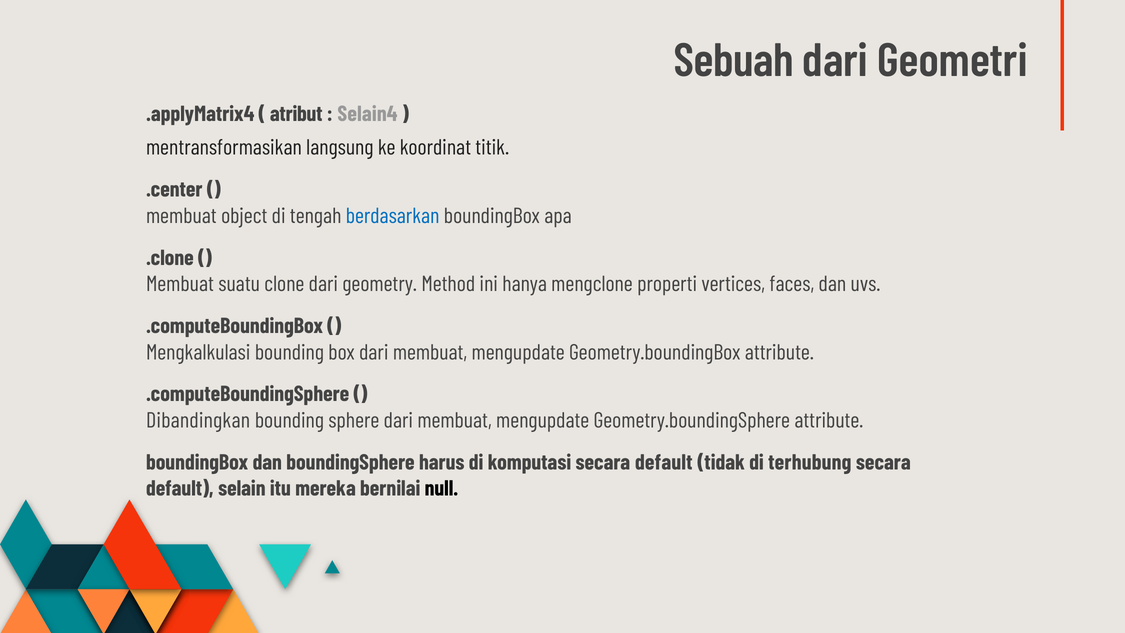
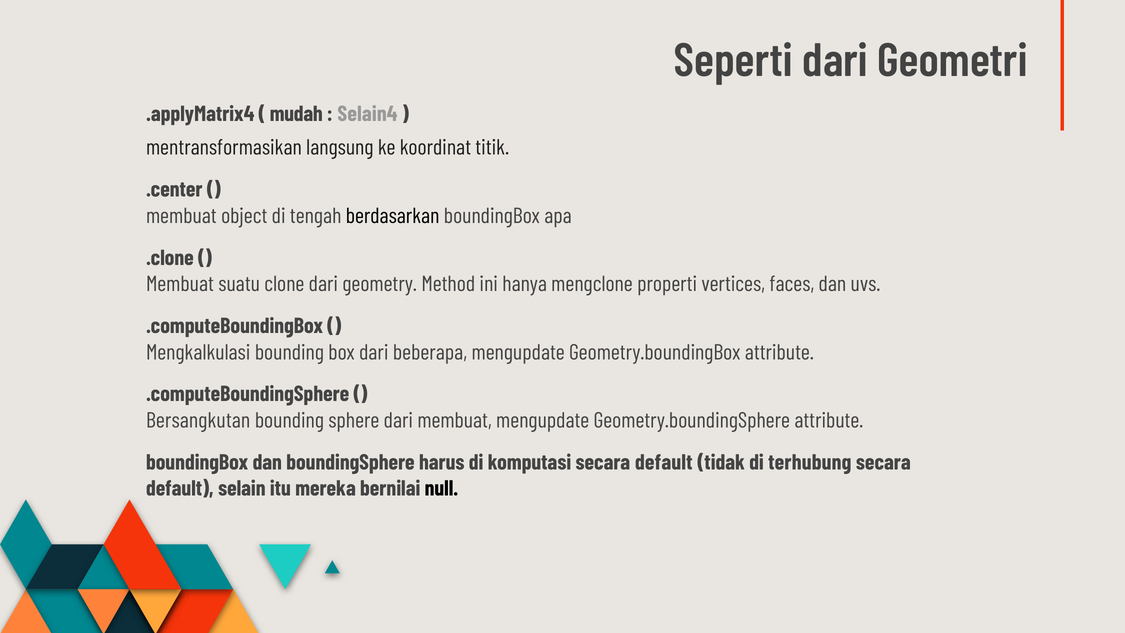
Sebuah: Sebuah -> Seperti
atribut: atribut -> mudah
berdasarkan colour: blue -> black
box dari membuat: membuat -> beberapa
Dibandingkan: Dibandingkan -> Bersangkutan
